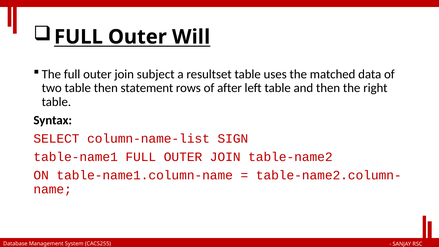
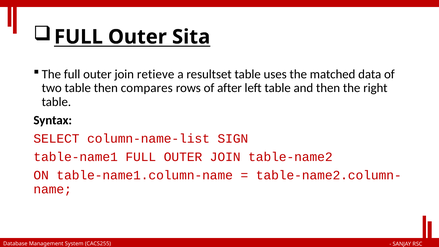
Will: Will -> Sita
subject: subject -> retieve
statement: statement -> compares
